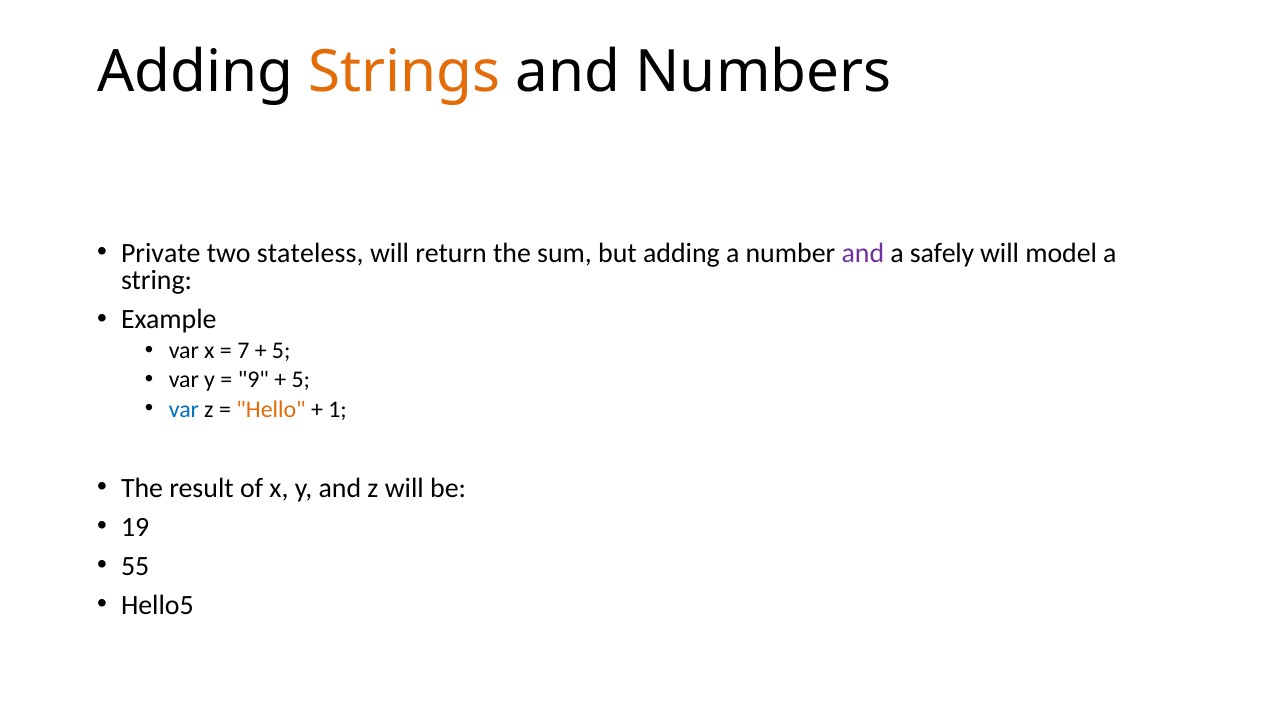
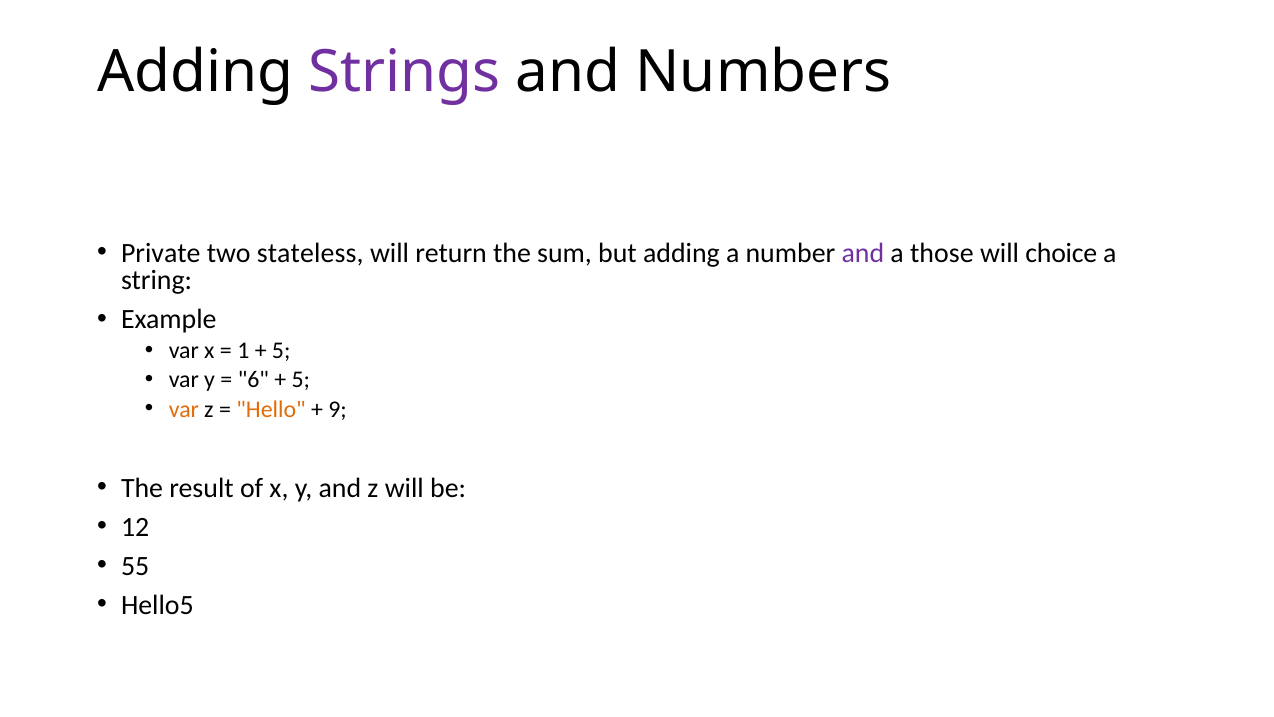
Strings colour: orange -> purple
safely: safely -> those
model: model -> choice
7: 7 -> 1
9: 9 -> 6
var at (184, 409) colour: blue -> orange
1: 1 -> 9
19: 19 -> 12
